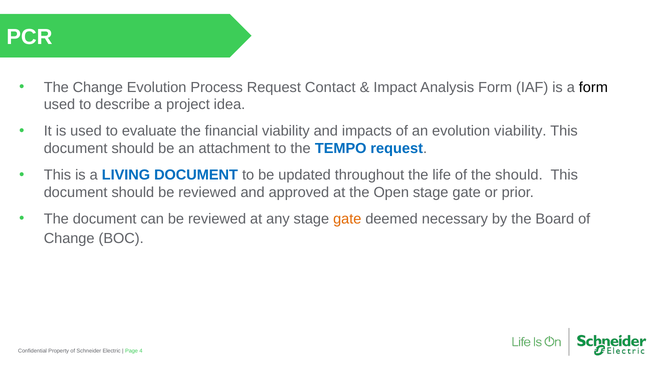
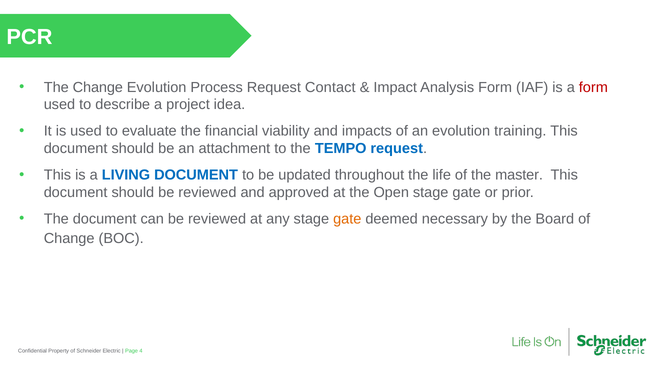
form at (593, 87) colour: black -> red
evolution viability: viability -> training
the should: should -> master
